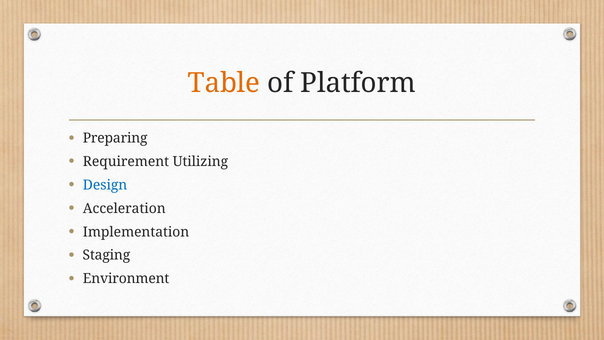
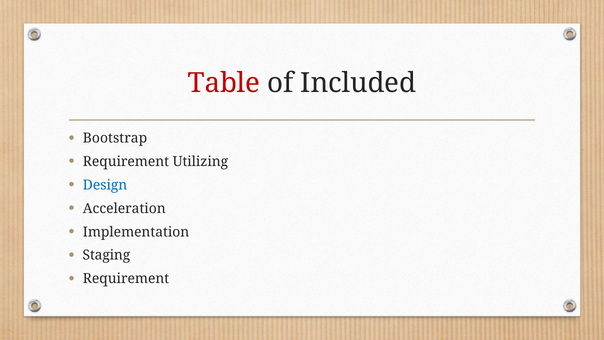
Table colour: orange -> red
Platform: Platform -> Included
Preparing: Preparing -> Bootstrap
Environment at (126, 279): Environment -> Requirement
